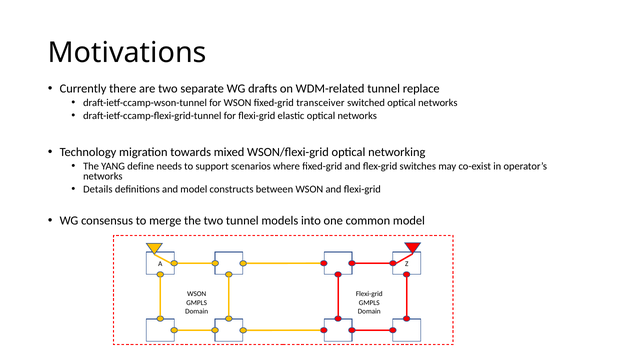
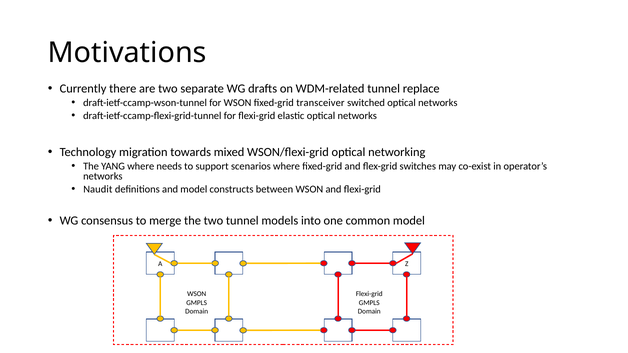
YANG define: define -> where
Details: Details -> Naudit
